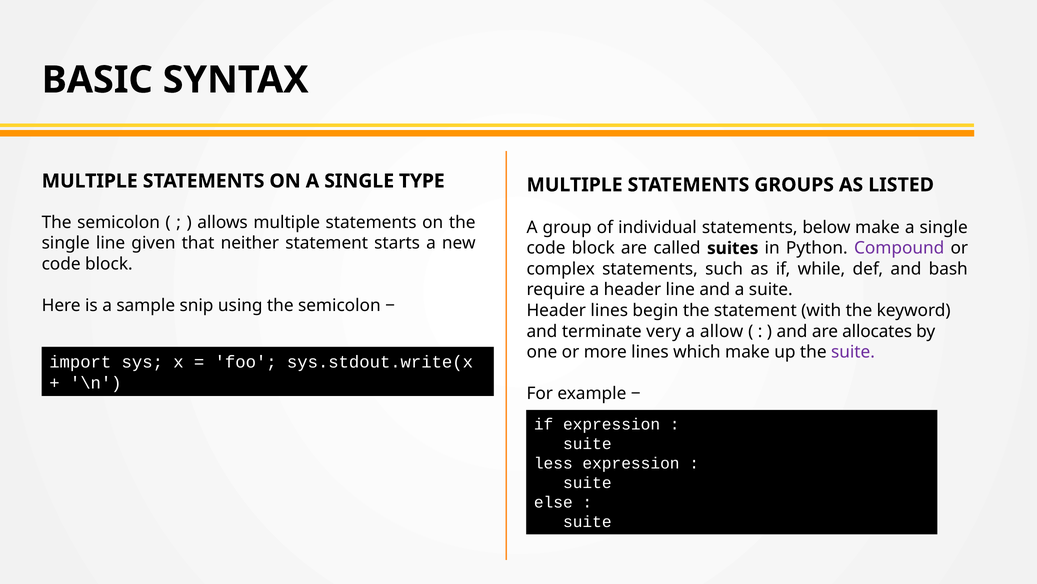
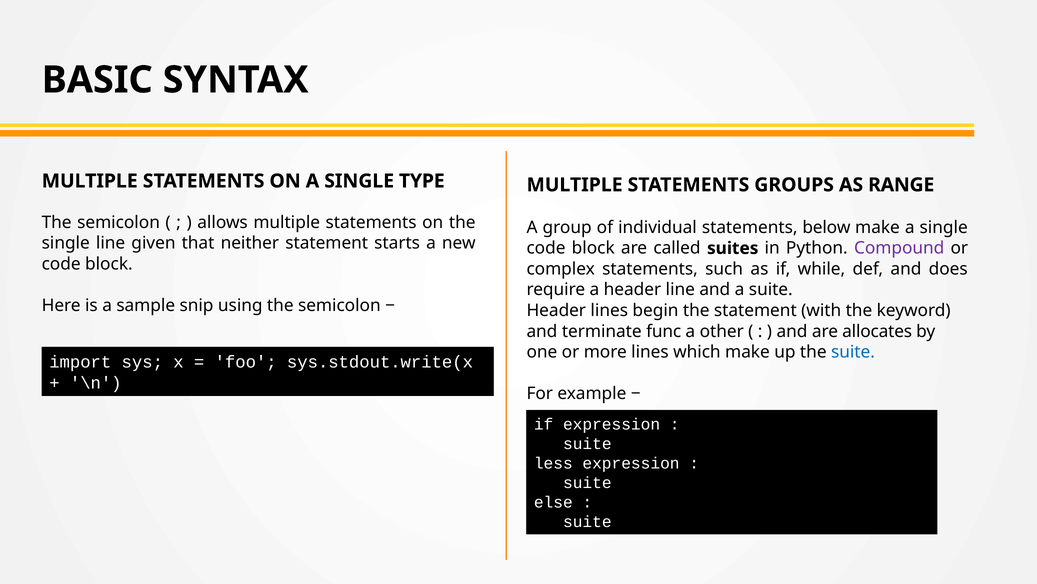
LISTED: LISTED -> RANGE
bash: bash -> does
very: very -> func
allow: allow -> other
suite at (853, 352) colour: purple -> blue
